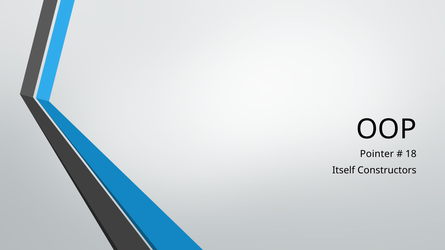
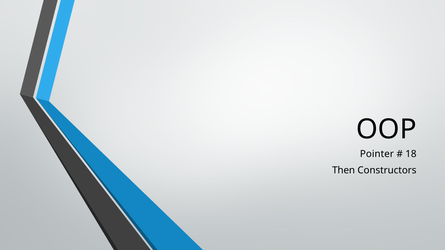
Itself: Itself -> Then
